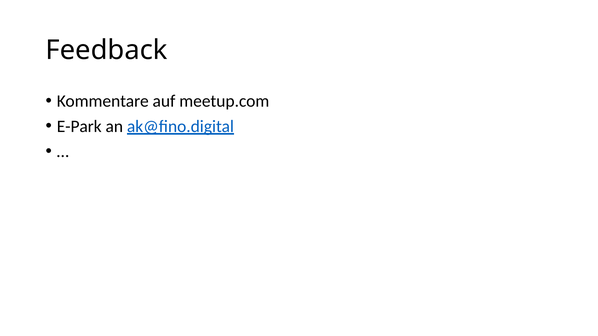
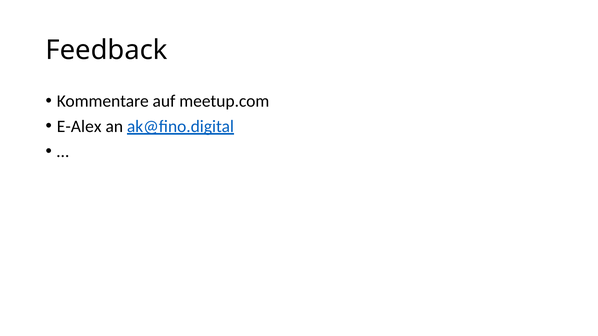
E-Park: E-Park -> E-Alex
